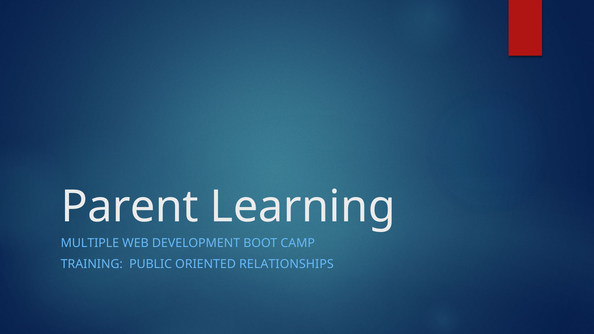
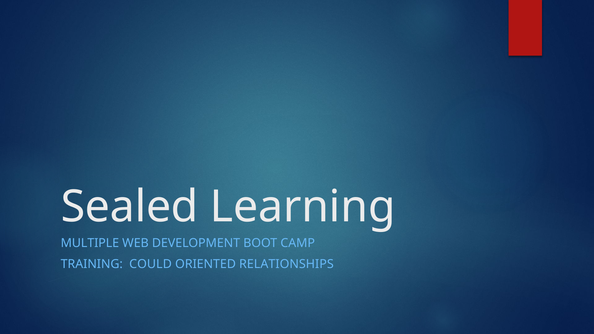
Parent: Parent -> Sealed
PUBLIC: PUBLIC -> COULD
